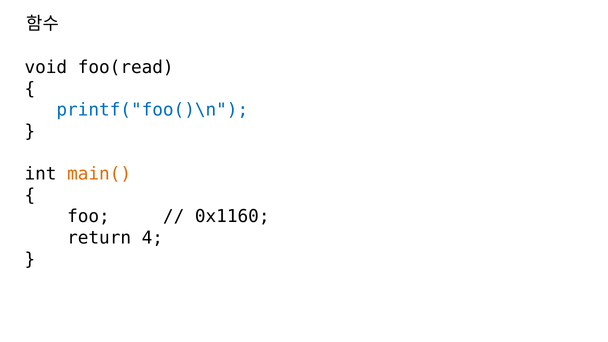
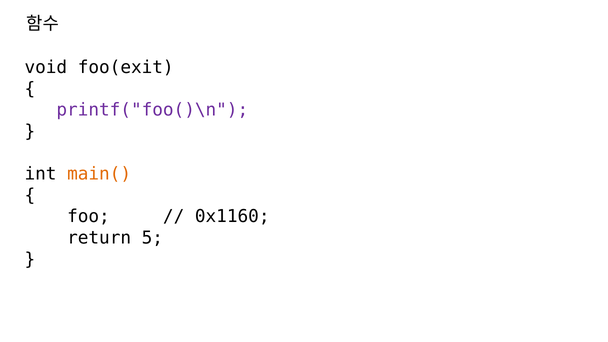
foo(read: foo(read -> foo(exit
printf("foo()\n colour: blue -> purple
4: 4 -> 5
